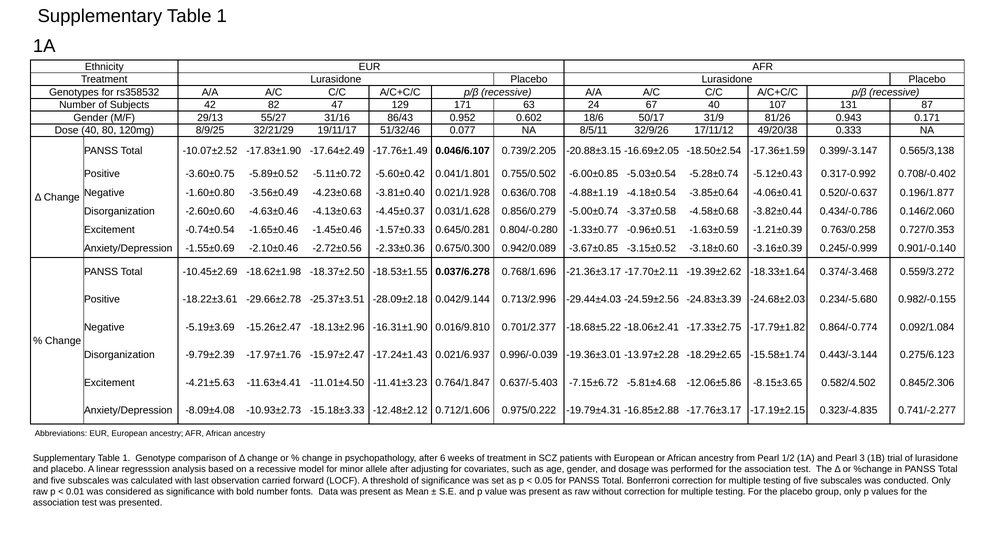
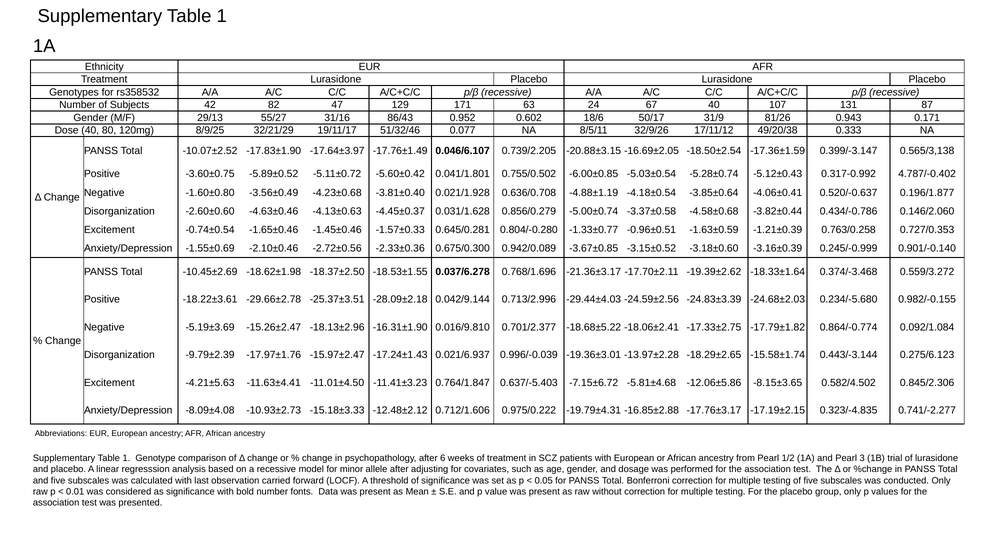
-17.64±2.49: -17.64±2.49 -> -17.64±3.97
0.708/-0.402: 0.708/-0.402 -> 4.787/-0.402
